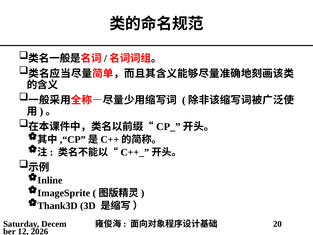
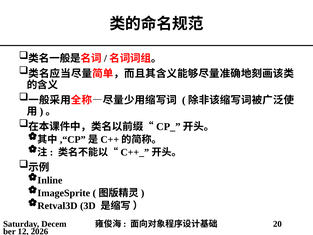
Thank3D: Thank3D -> Retval3D
